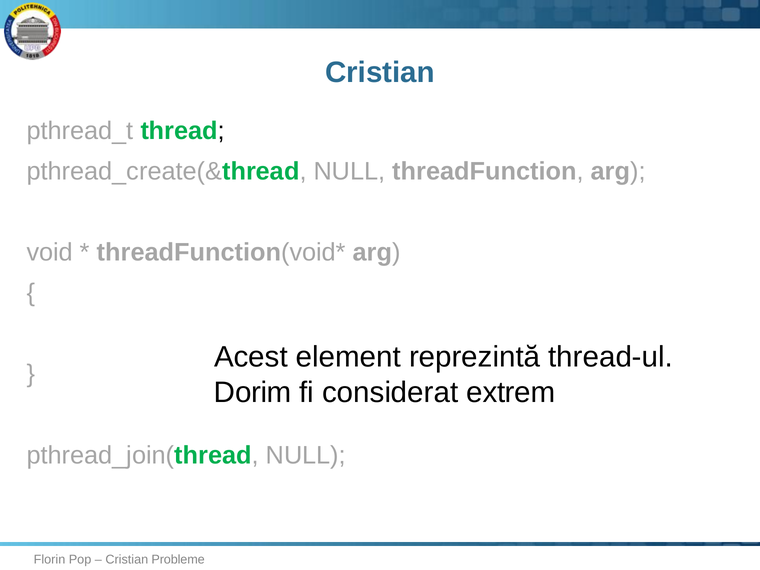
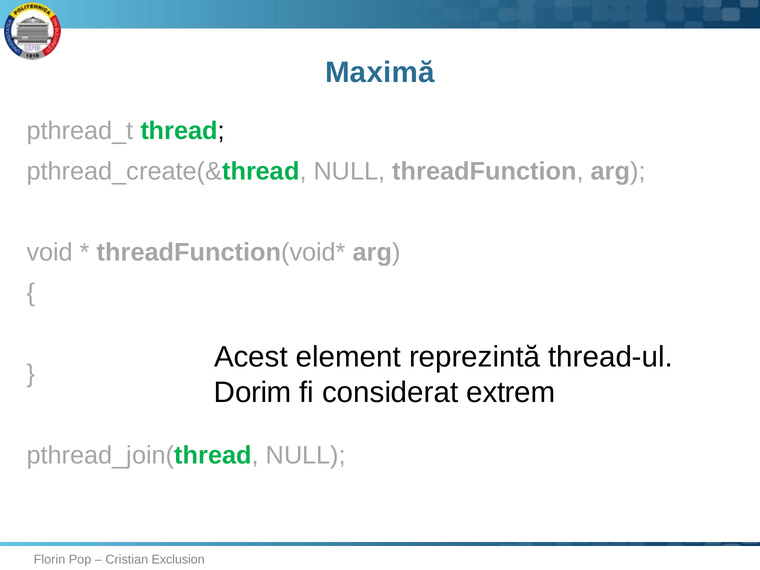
Cristian at (380, 73): Cristian -> Maximă
Probleme: Probleme -> Exclusion
